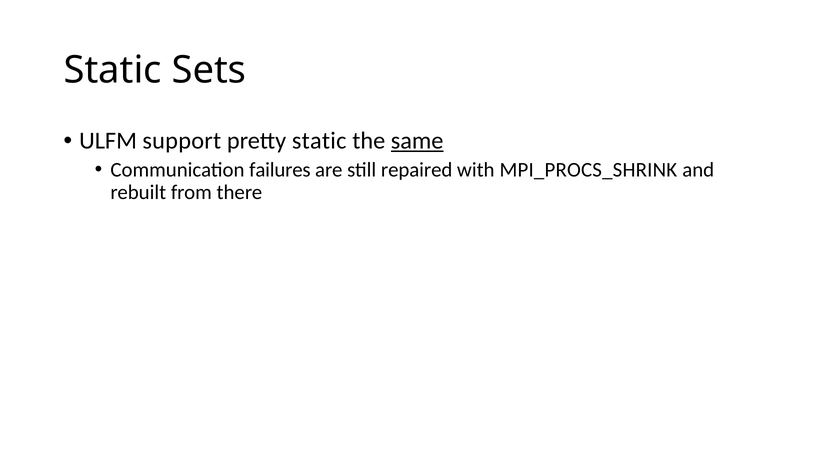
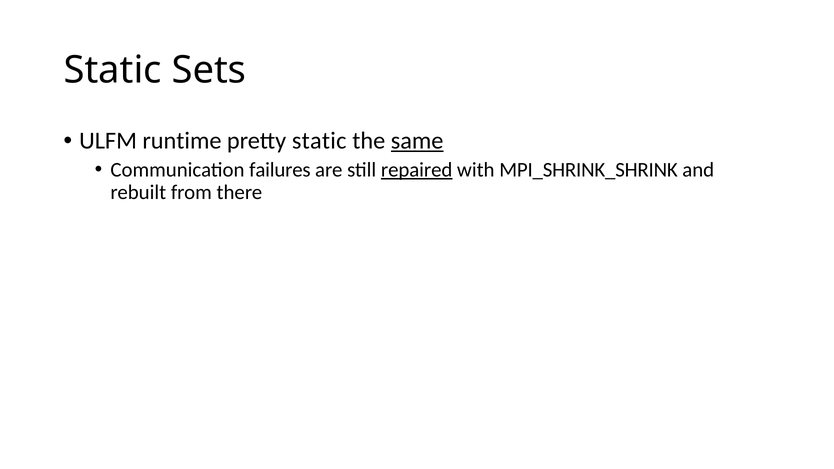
support: support -> runtime
repaired underline: none -> present
MPI_PROCS_SHRINK: MPI_PROCS_SHRINK -> MPI_SHRINK_SHRINK
